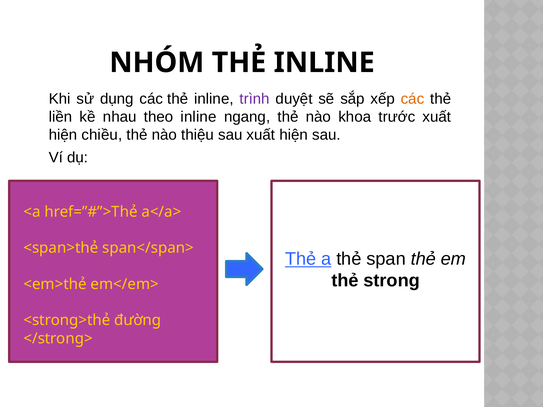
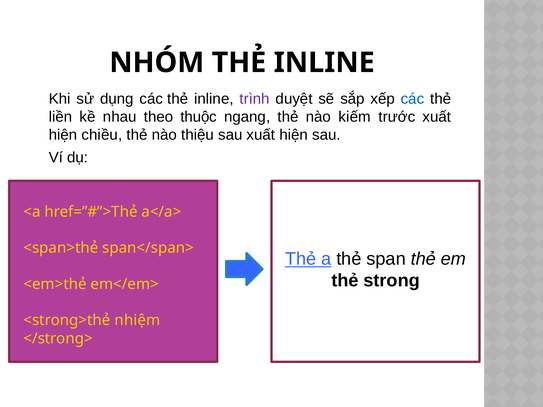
các at (413, 99) colour: orange -> blue
theo inline: inline -> thuộc
khoa: khoa -> kiếm
đường: đường -> nhiệm
